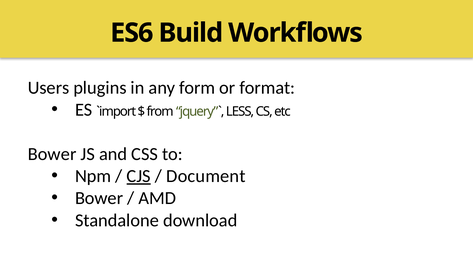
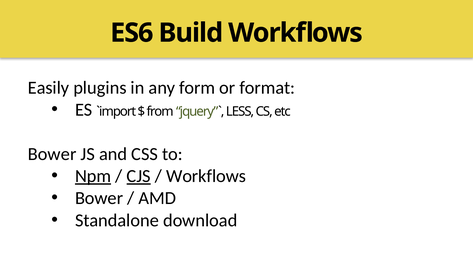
Users: Users -> Easily
Npm underline: none -> present
Document at (206, 176): Document -> Workflows
